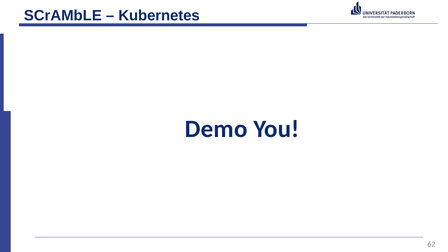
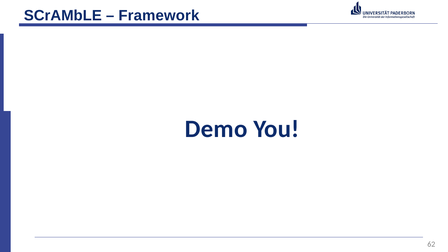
Kubernetes: Kubernetes -> Framework
